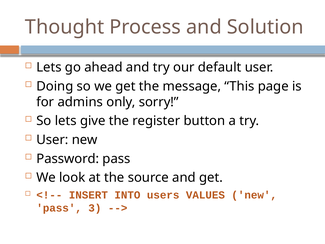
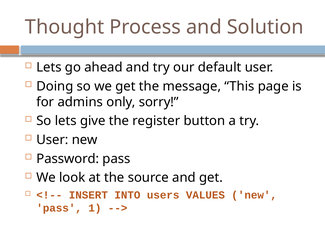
3: 3 -> 1
